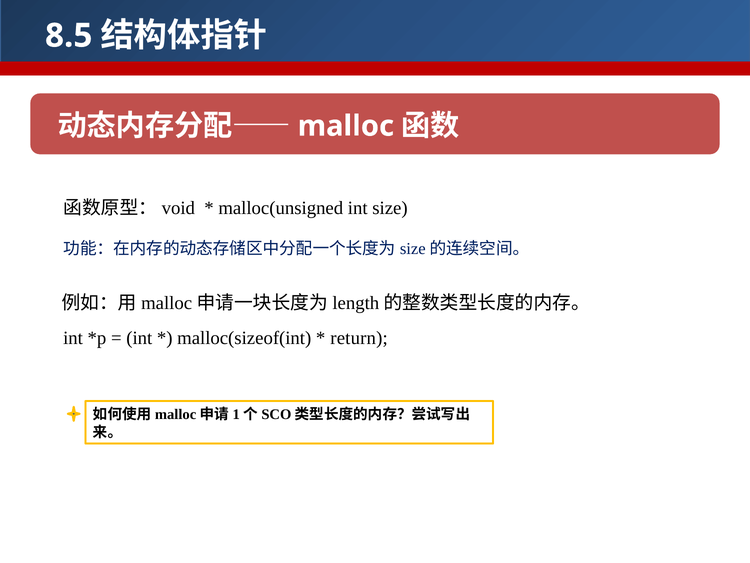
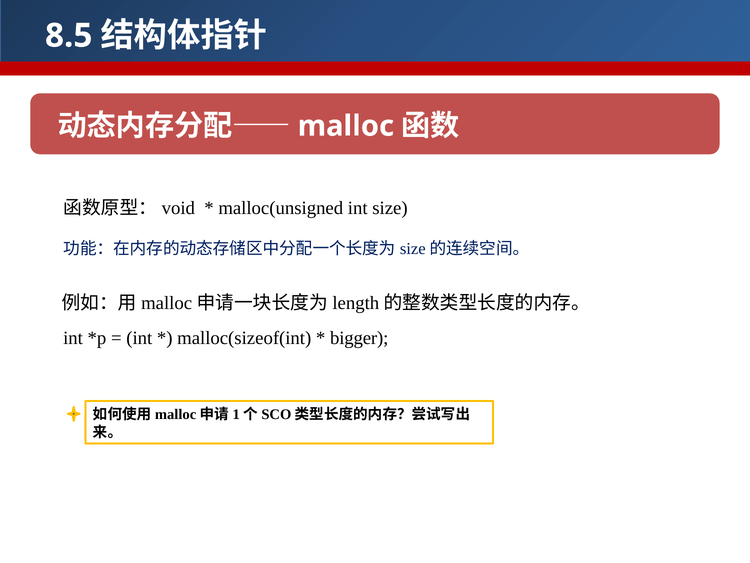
return: return -> bigger
